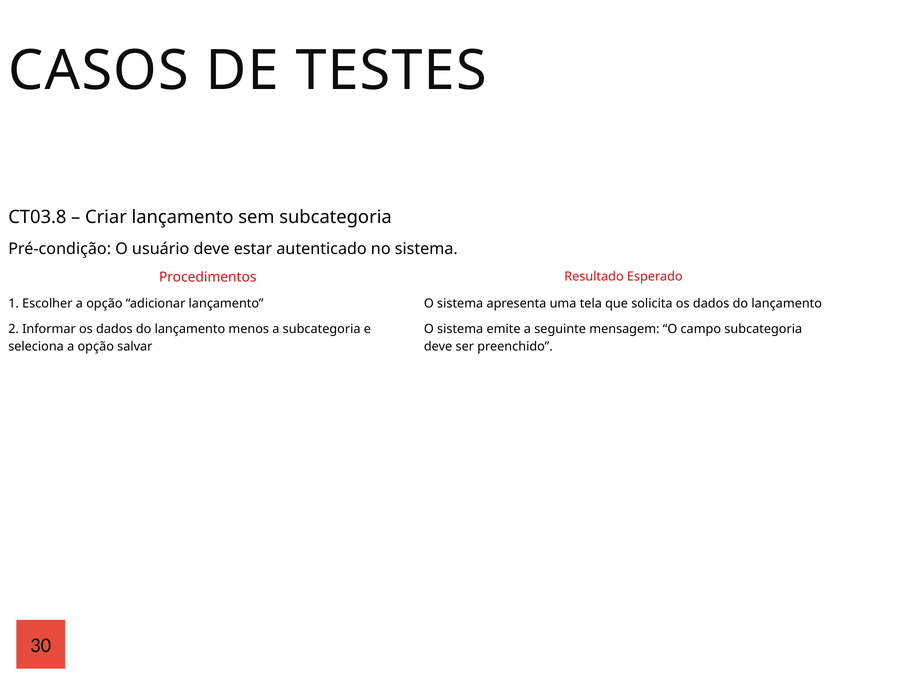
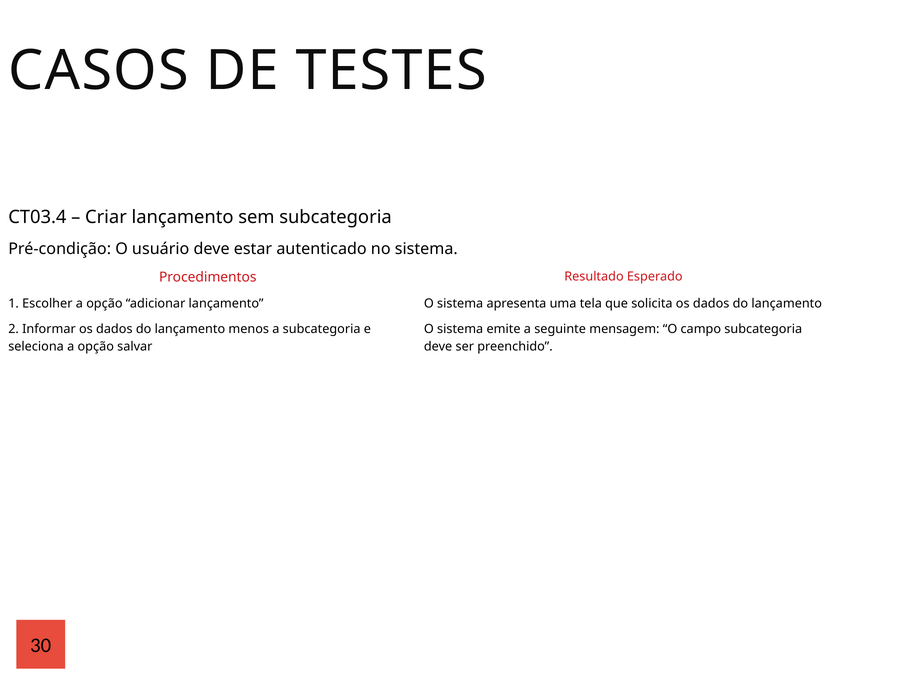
CT03.8: CT03.8 -> CT03.4
